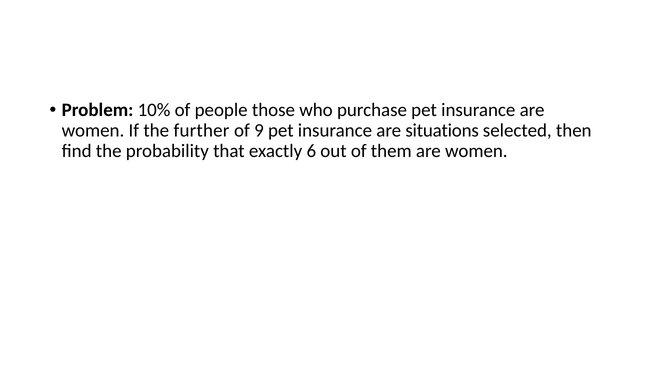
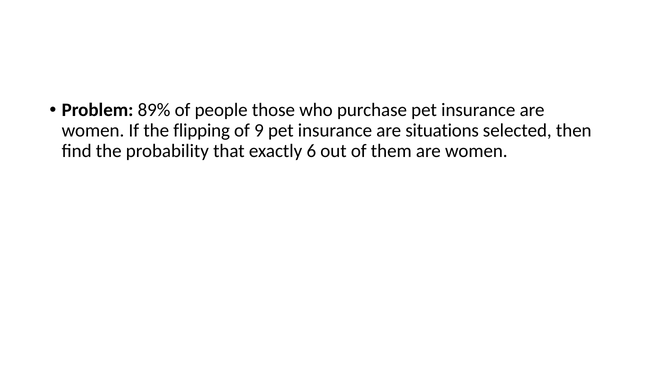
10%: 10% -> 89%
further: further -> flipping
